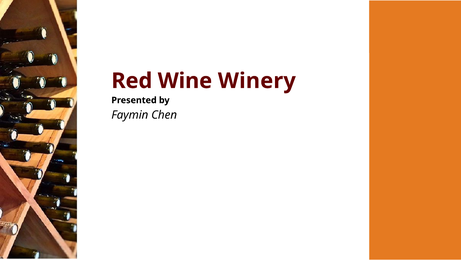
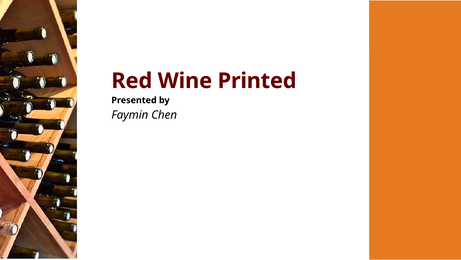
Winery: Winery -> Printed
